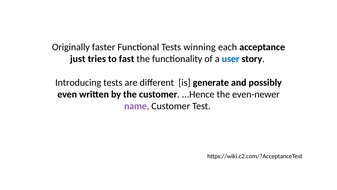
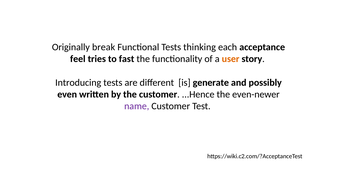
faster: faster -> break
winning: winning -> thinking
just: just -> feel
user colour: blue -> orange
